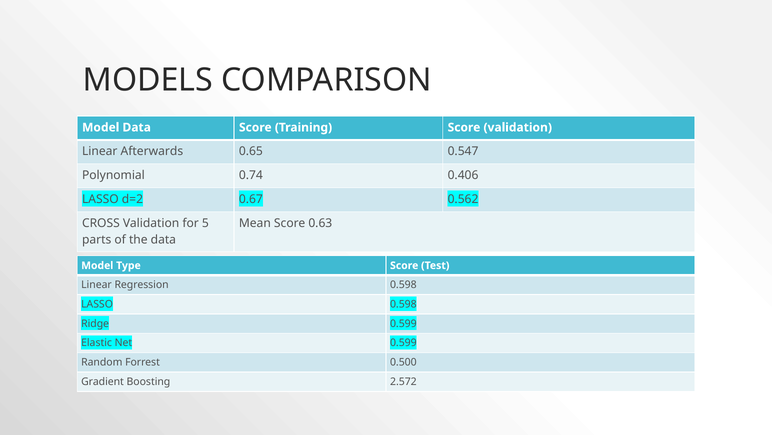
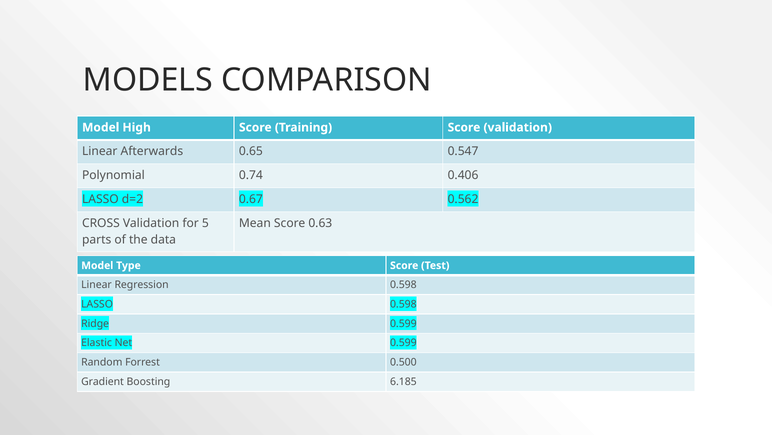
Model Data: Data -> High
2.572: 2.572 -> 6.185
